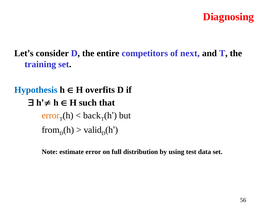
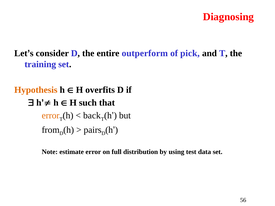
competitors: competitors -> outperform
next: next -> pick
Hypothesis colour: blue -> orange
valid: valid -> pairs
